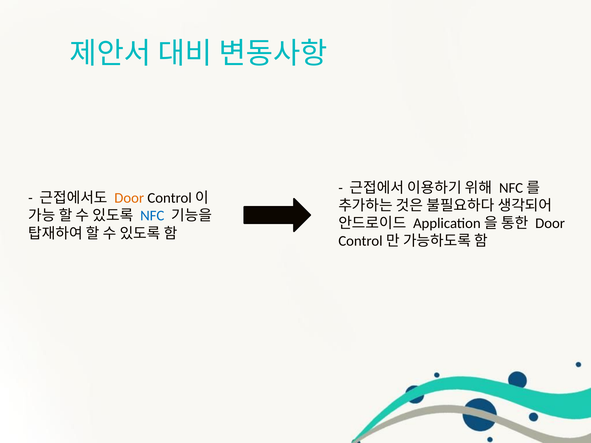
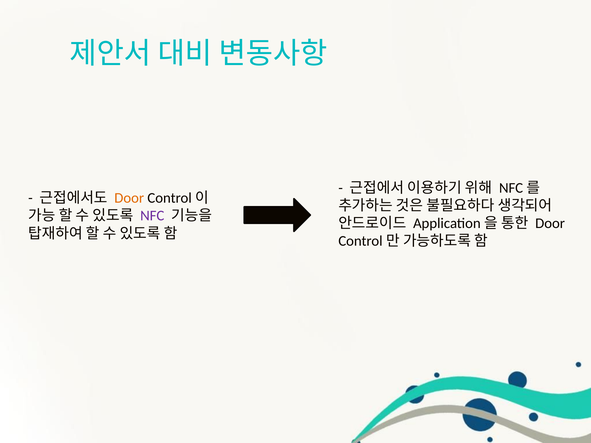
NFC at (152, 216) colour: blue -> purple
